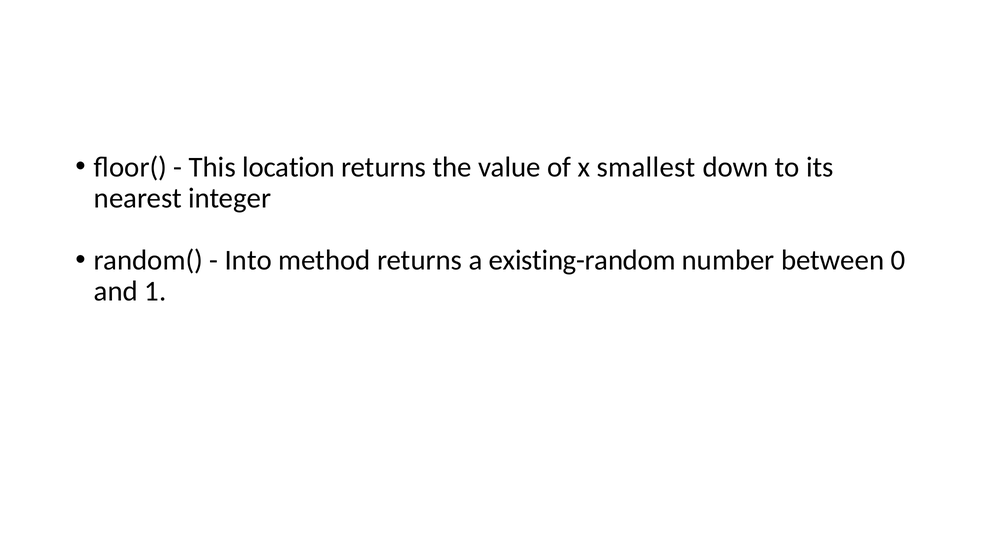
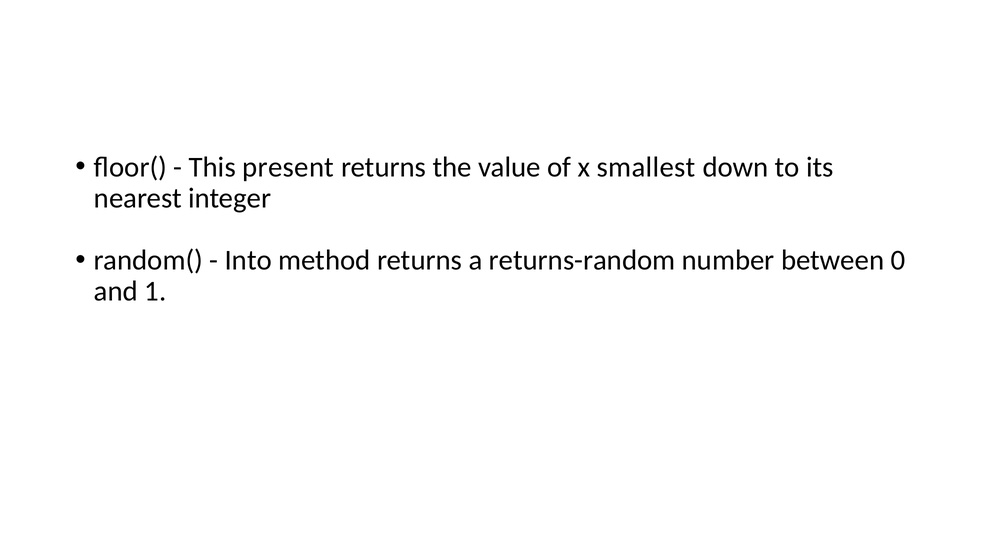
location: location -> present
existing-random: existing-random -> returns-random
